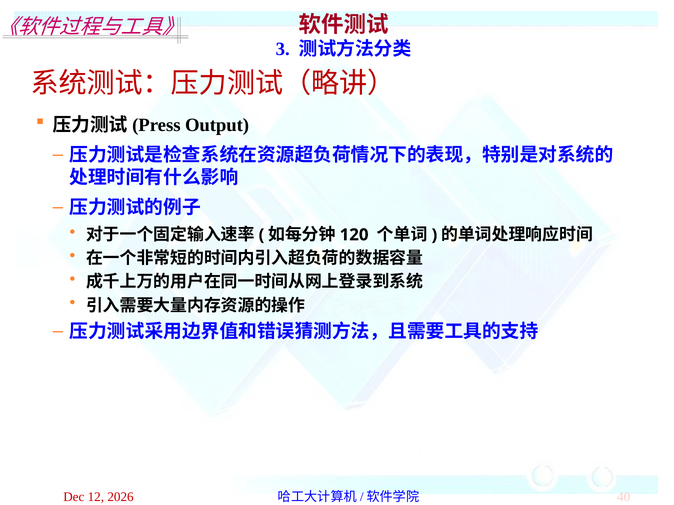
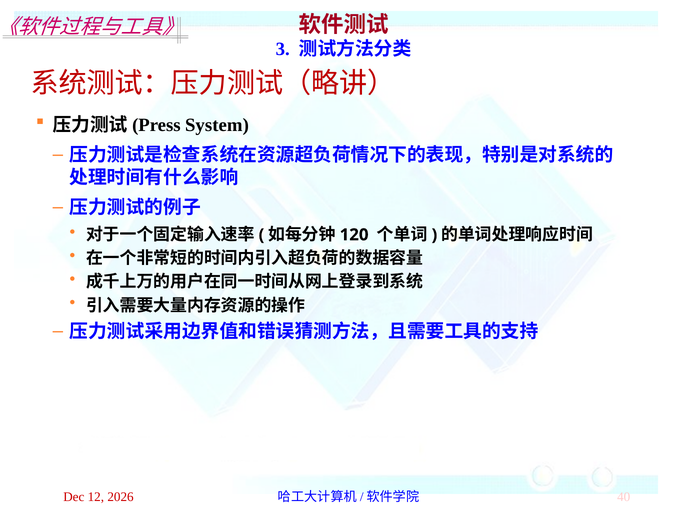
Output: Output -> System
